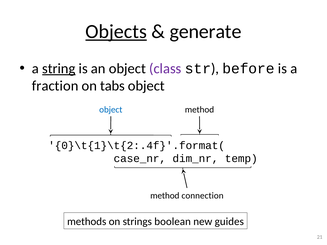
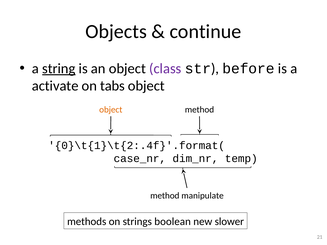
Objects underline: present -> none
generate: generate -> continue
fraction: fraction -> activate
object at (111, 110) colour: blue -> orange
connection: connection -> manipulate
guides: guides -> slower
